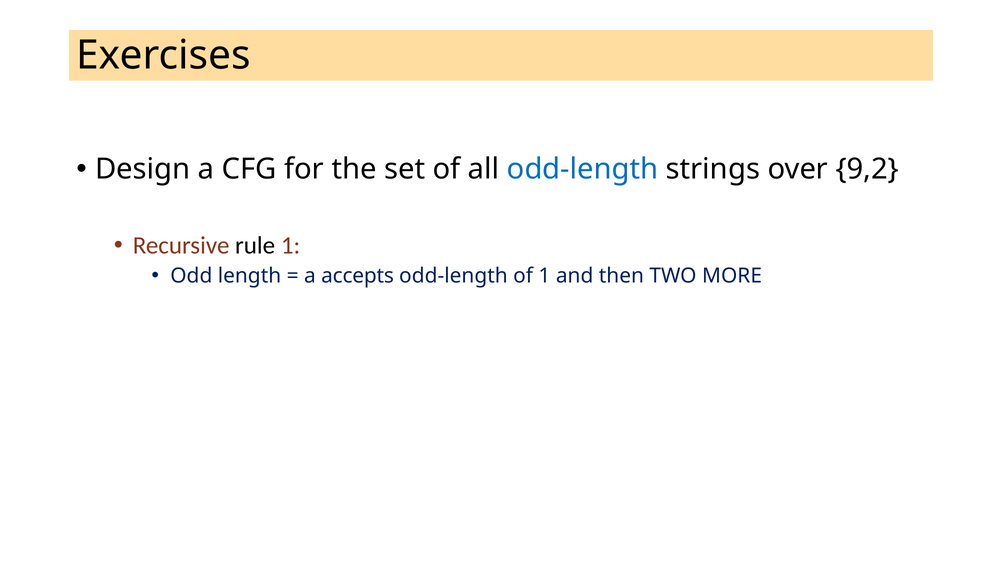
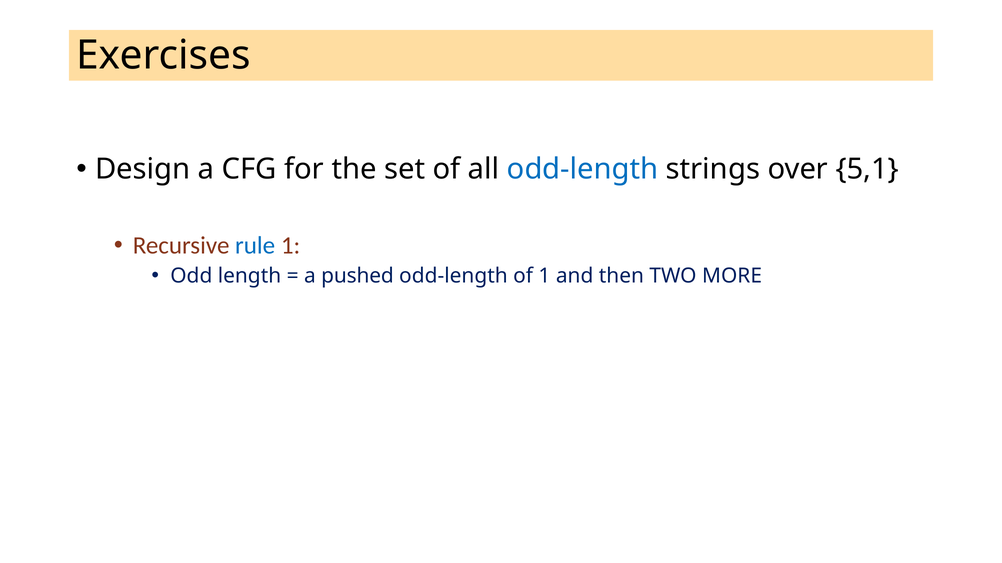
9,2: 9,2 -> 5,1
rule colour: black -> blue
accepts: accepts -> pushed
